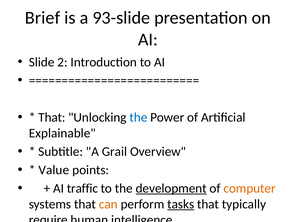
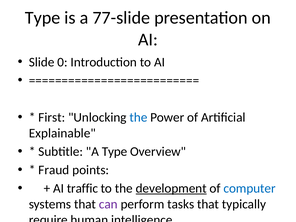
Brief at (43, 18): Brief -> Type
93-slide: 93-slide -> 77-slide
2 at (62, 62): 2 -> 0
That at (52, 117): That -> First
Subtitle A Grail: Grail -> Type
Value at (54, 170): Value -> Fraud
computer at (250, 188) colour: orange -> blue
can at (108, 204) colour: orange -> purple
tasks at (181, 204) underline: present -> none
